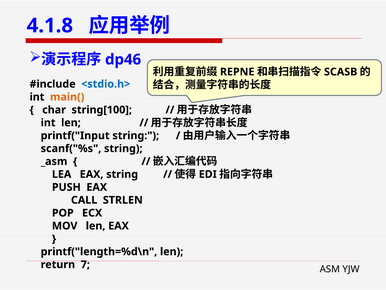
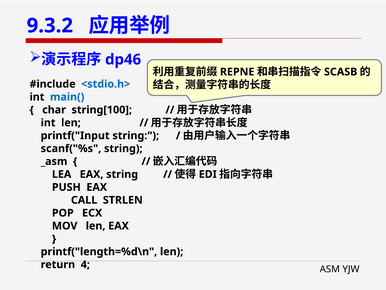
4.1.8: 4.1.8 -> 9.3.2
main( colour: orange -> blue
7: 7 -> 4
